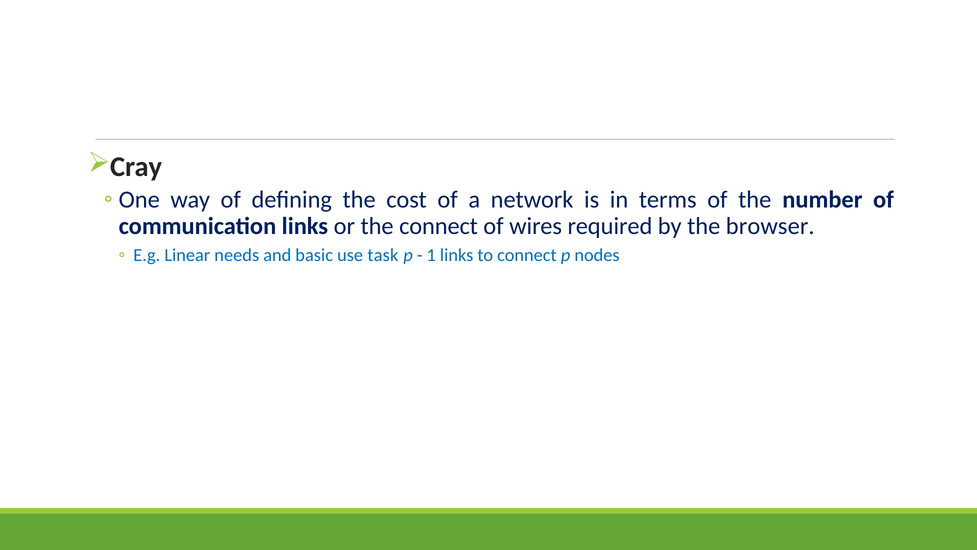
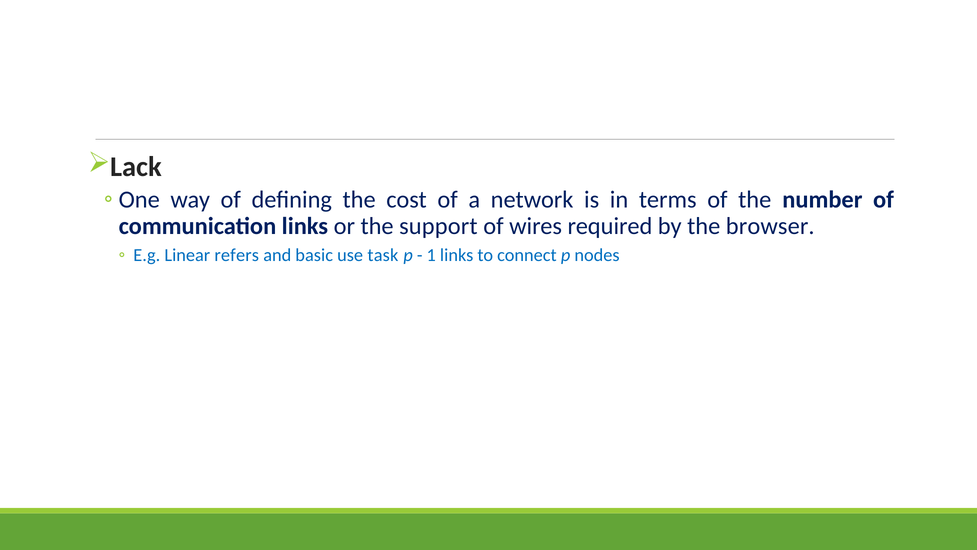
Cray: Cray -> Lack
the connect: connect -> support
needs: needs -> refers
